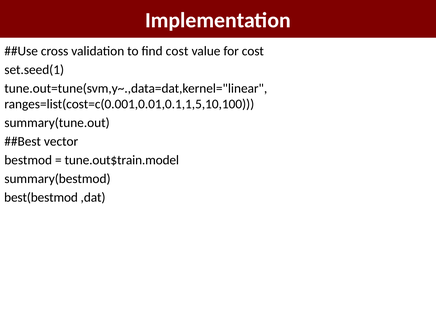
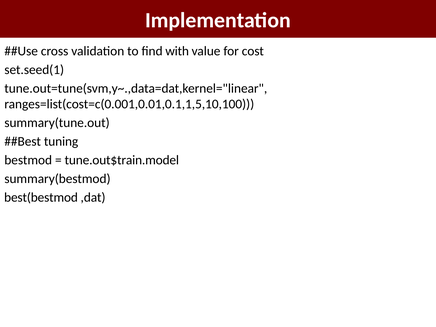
find cost: cost -> with
vector: vector -> tuning
